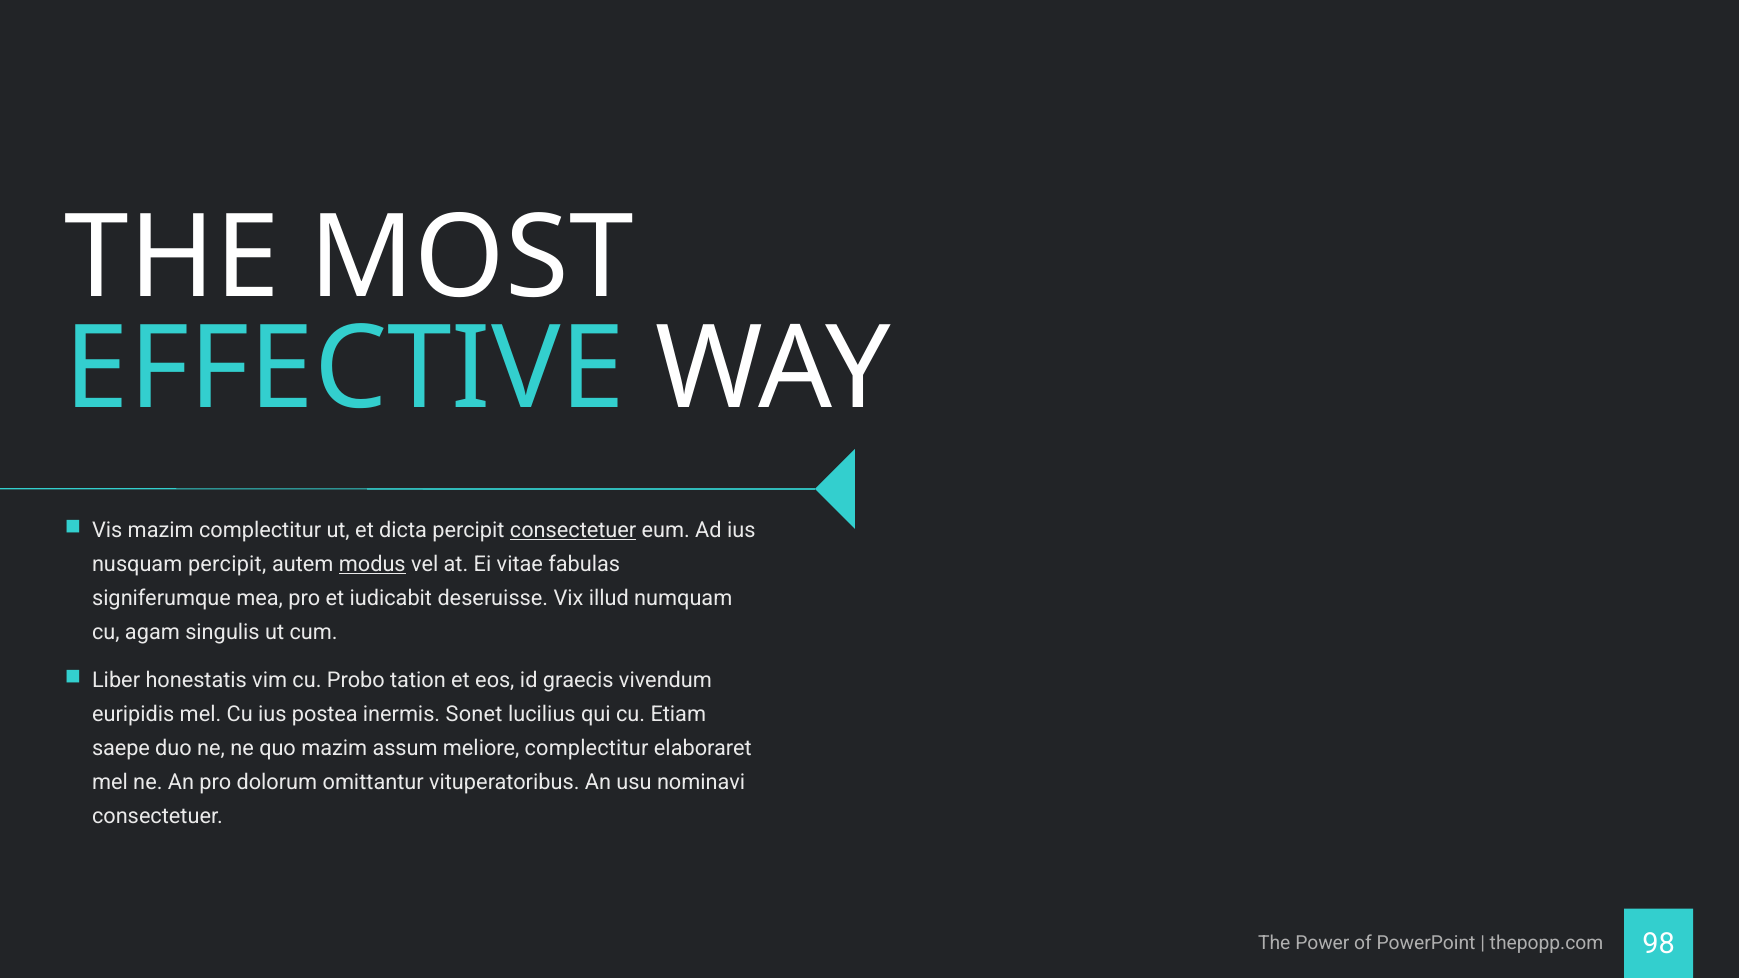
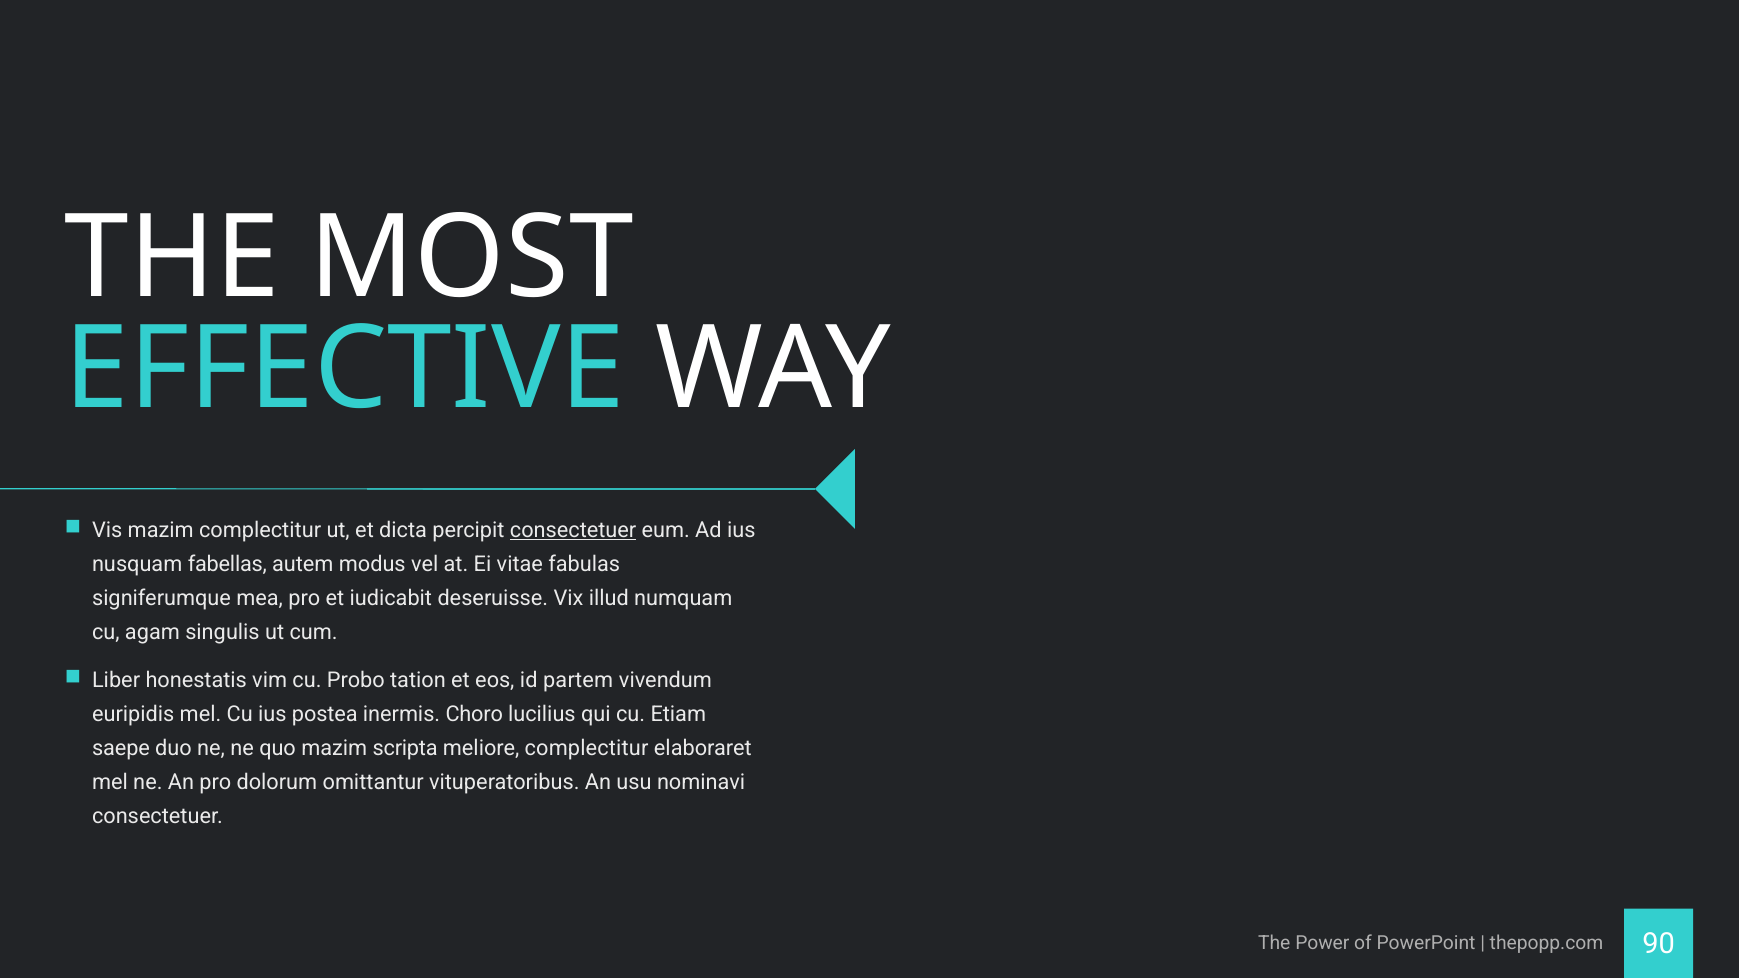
nusquam percipit: percipit -> fabellas
modus underline: present -> none
graecis: graecis -> partem
Sonet: Sonet -> Choro
assum: assum -> scripta
98: 98 -> 90
